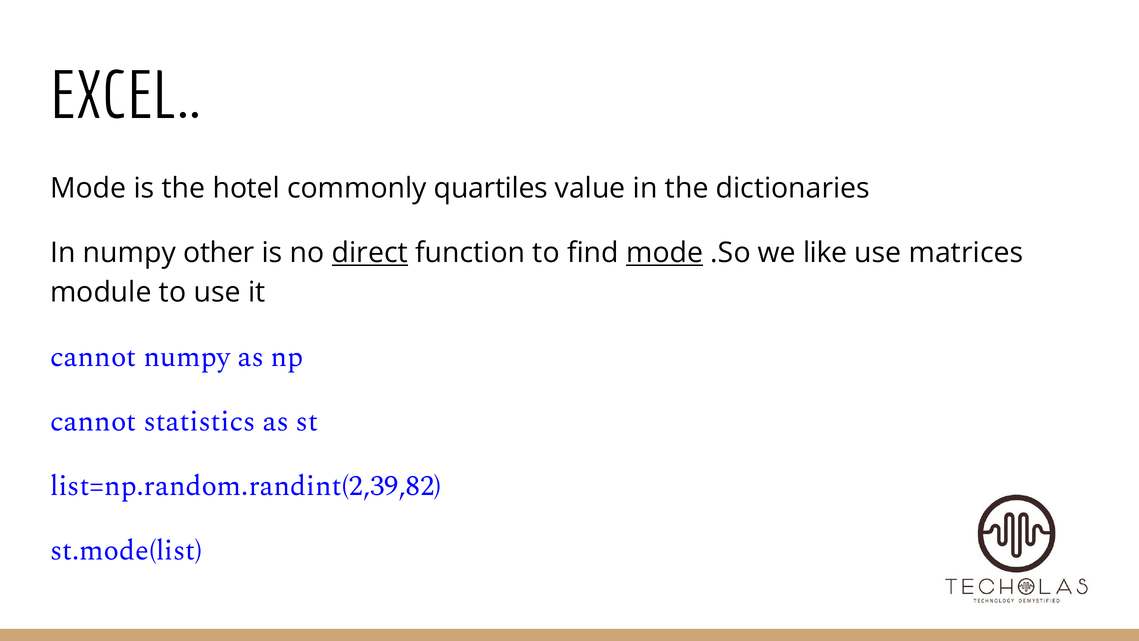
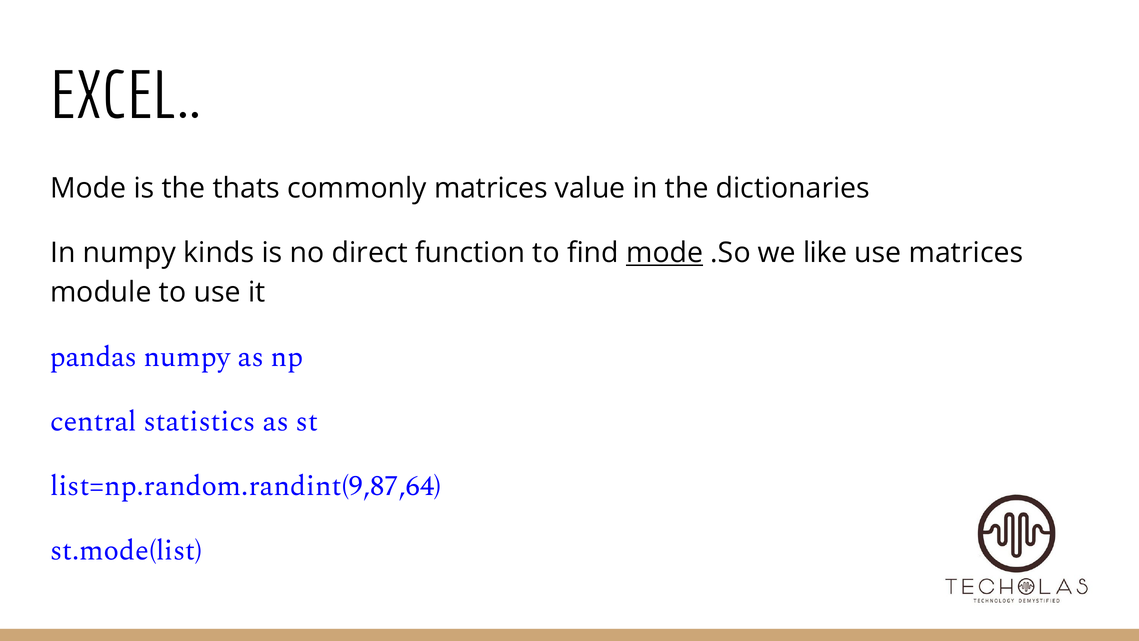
hotel: hotel -> thats
commonly quartiles: quartiles -> matrices
other: other -> kinds
direct underline: present -> none
cannot at (93, 357): cannot -> pandas
cannot at (93, 421): cannot -> central
list=np.random.randint(2,39,82: list=np.random.randint(2,39,82 -> list=np.random.randint(9,87,64
